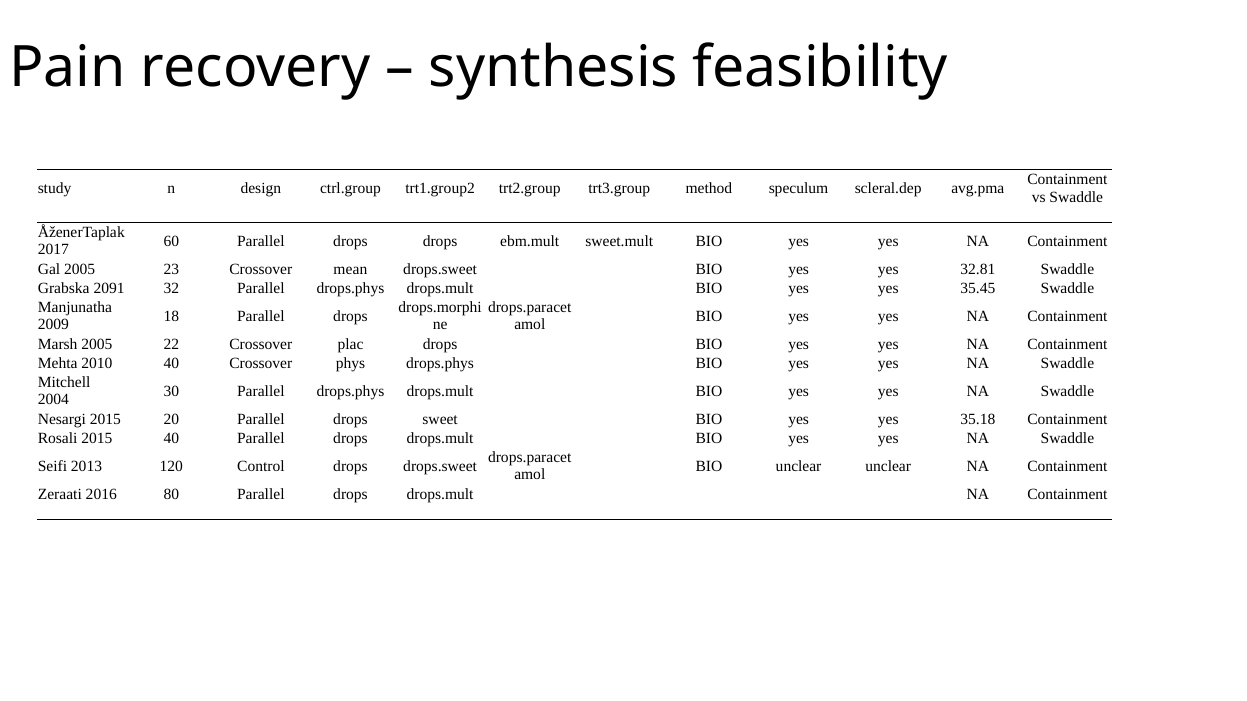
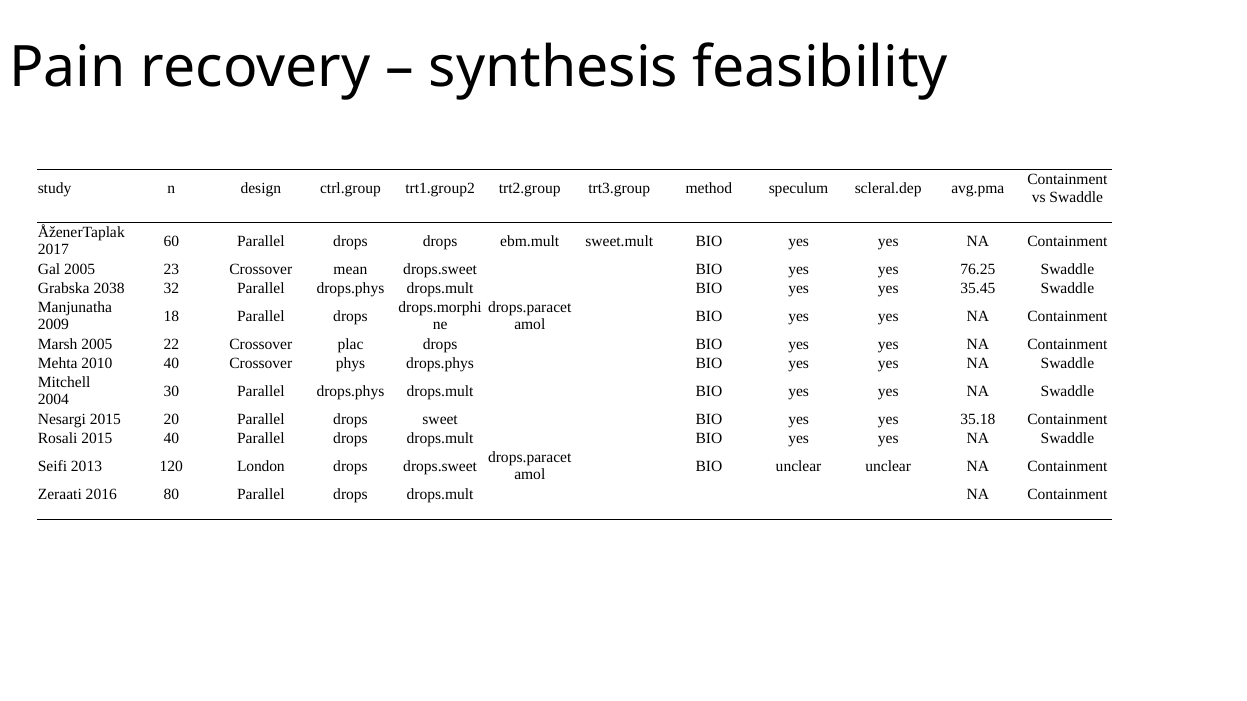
32.81: 32.81 -> 76.25
2091: 2091 -> 2038
Control: Control -> London
